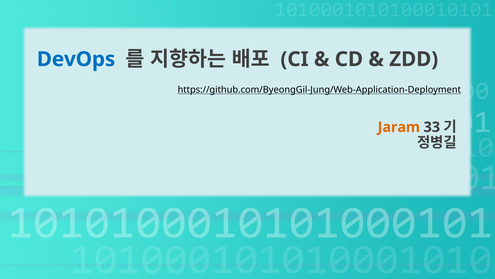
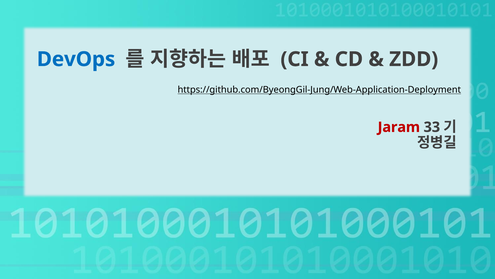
Jaram colour: orange -> red
